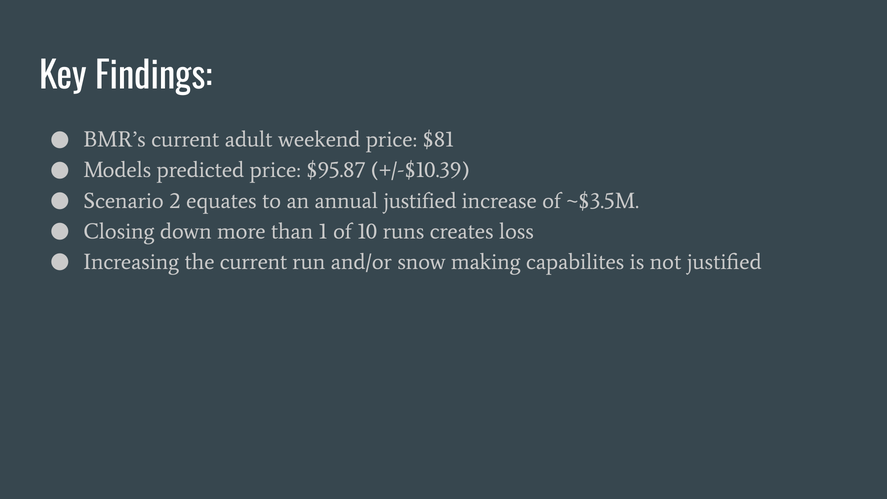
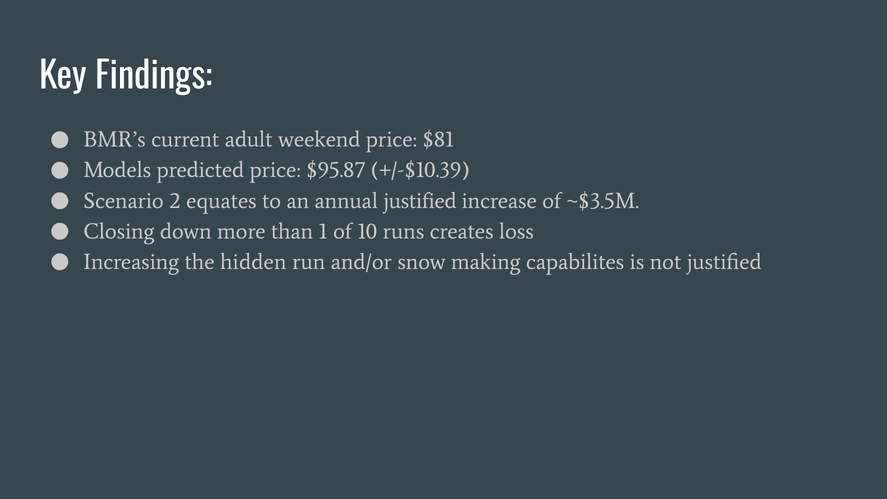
the current: current -> hidden
